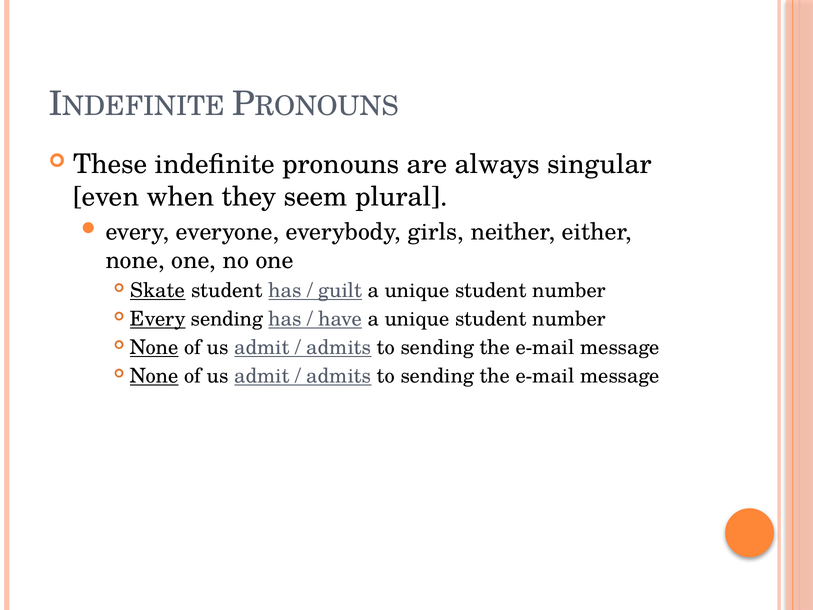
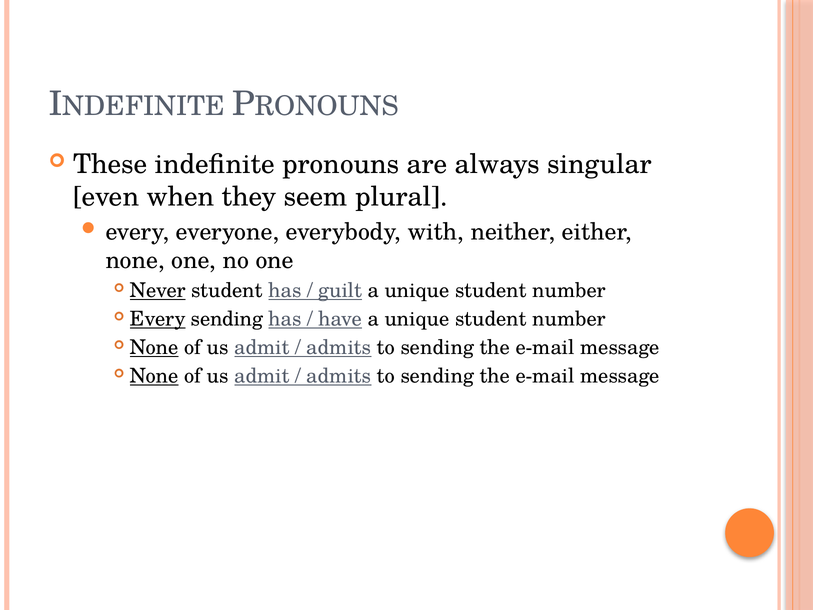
girls: girls -> with
Skate: Skate -> Never
